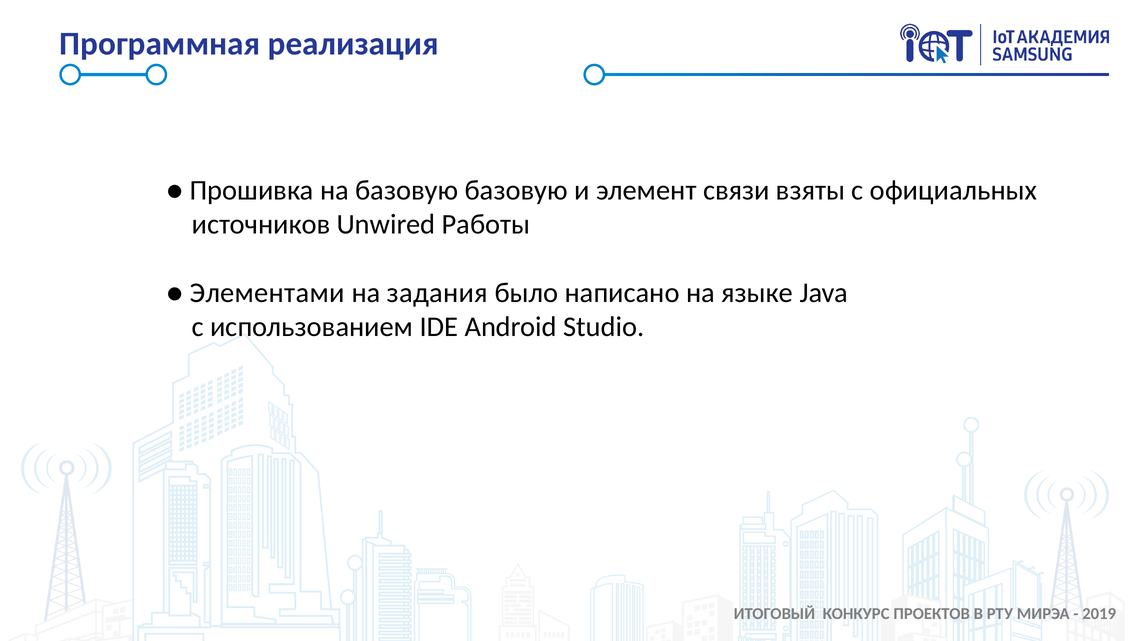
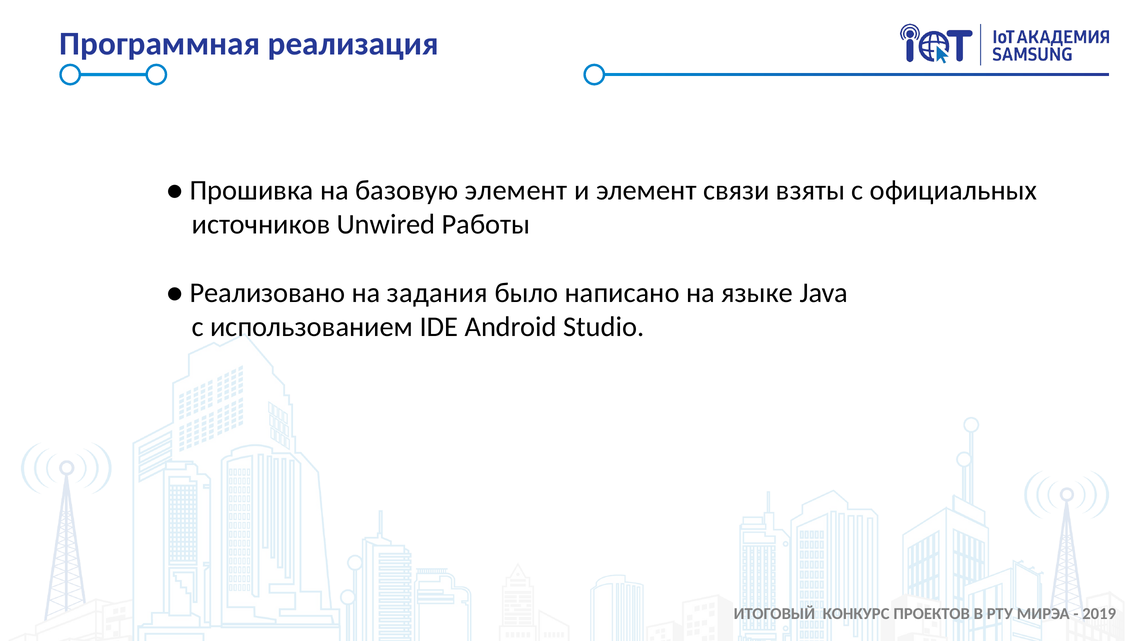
базовую базовую: базовую -> элемент
Элементами: Элементами -> Реализовано
